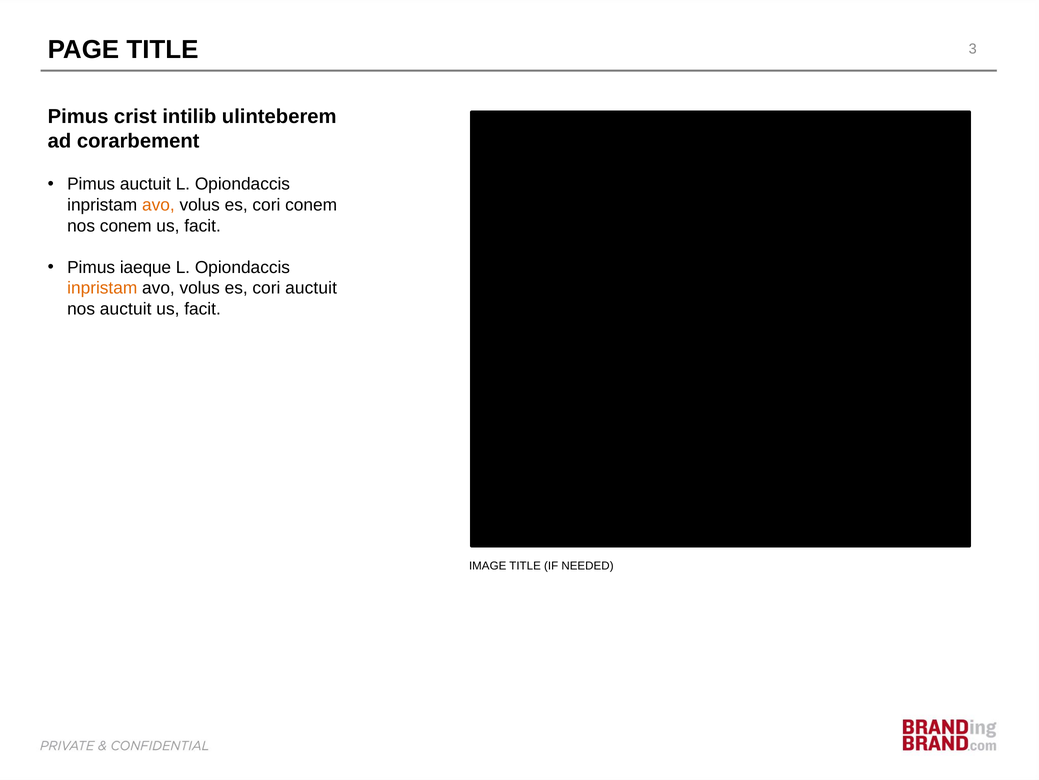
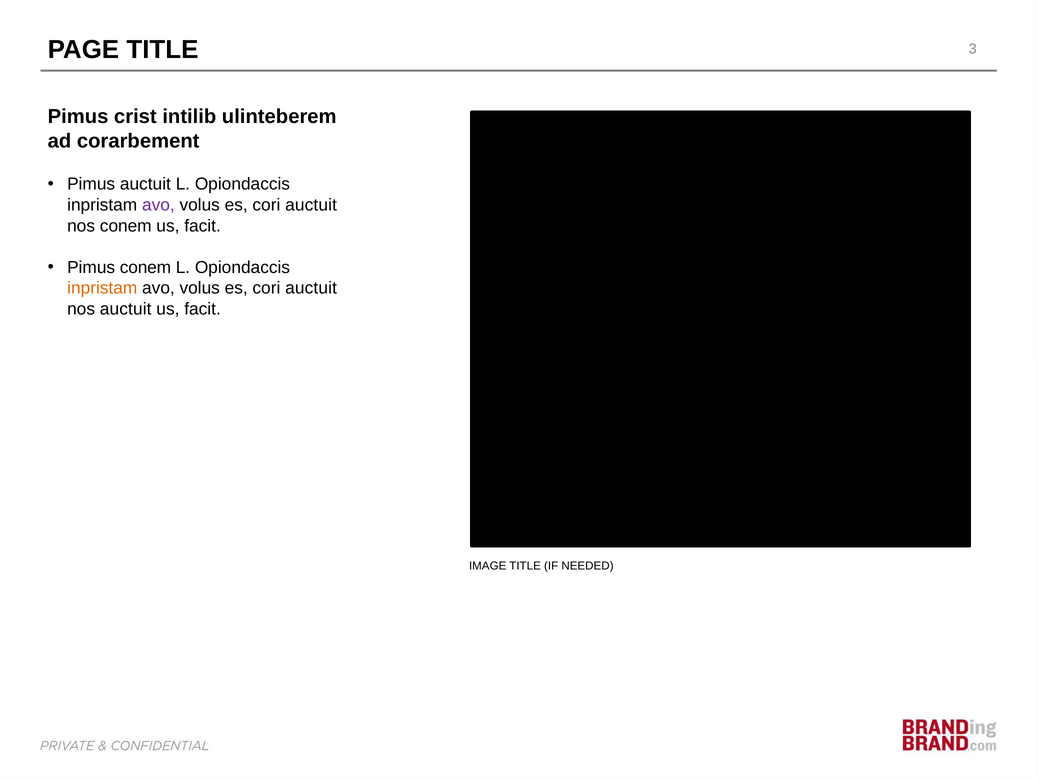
avo at (158, 205) colour: orange -> purple
conem at (311, 205): conem -> auctuit
Pimus iaeque: iaeque -> conem
